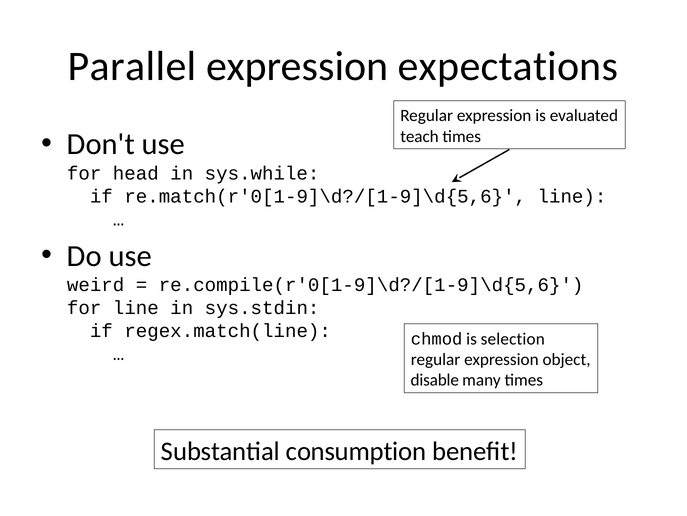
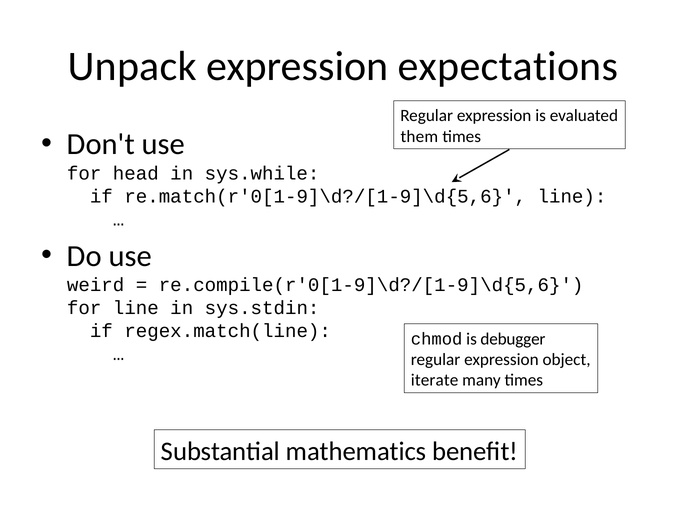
Parallel: Parallel -> Unpack
teach: teach -> them
selection: selection -> debugger
disable: disable -> iterate
consumption: consumption -> mathematics
